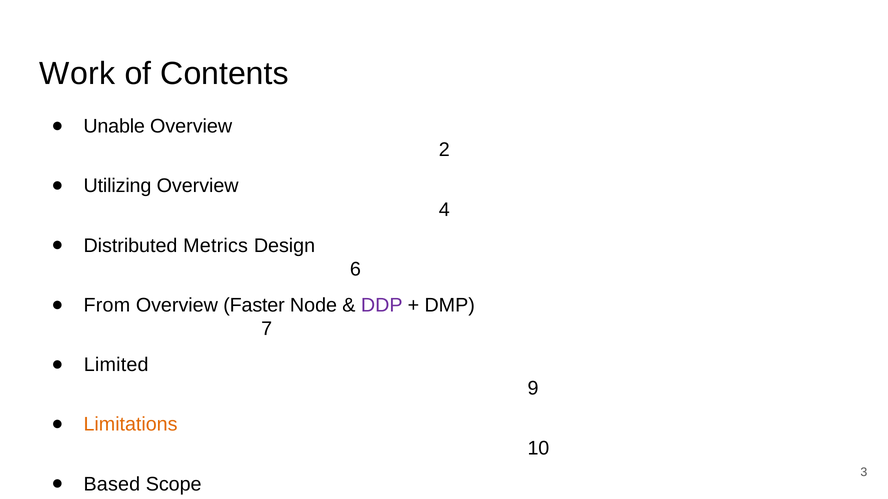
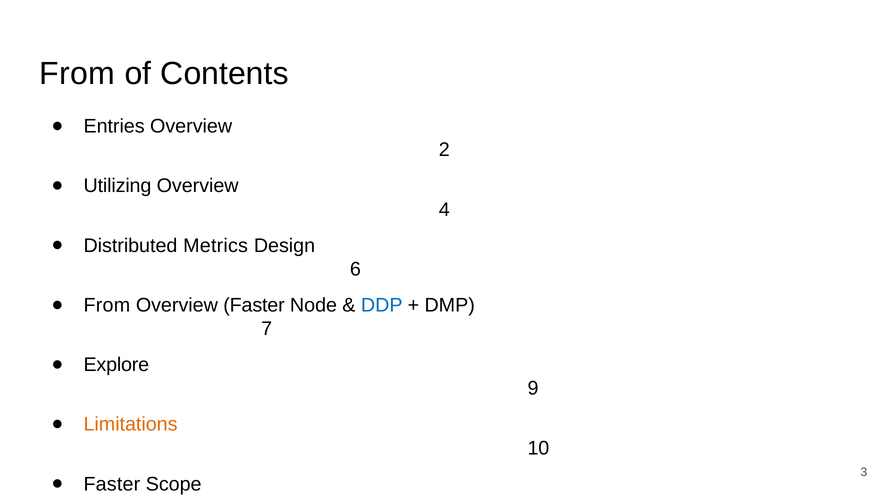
Work at (77, 74): Work -> From
Unable: Unable -> Entries
DDP colour: purple -> blue
Limited: Limited -> Explore
Based at (112, 485): Based -> Faster
